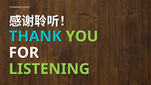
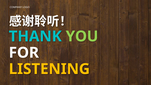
LISTENING colour: light green -> yellow
